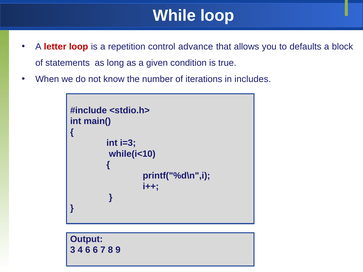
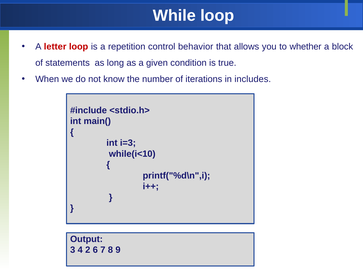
advance: advance -> behavior
defaults: defaults -> whether
4 6: 6 -> 2
